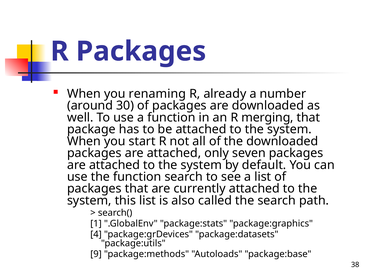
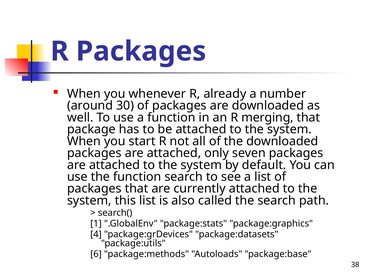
renaming: renaming -> whenever
9: 9 -> 6
